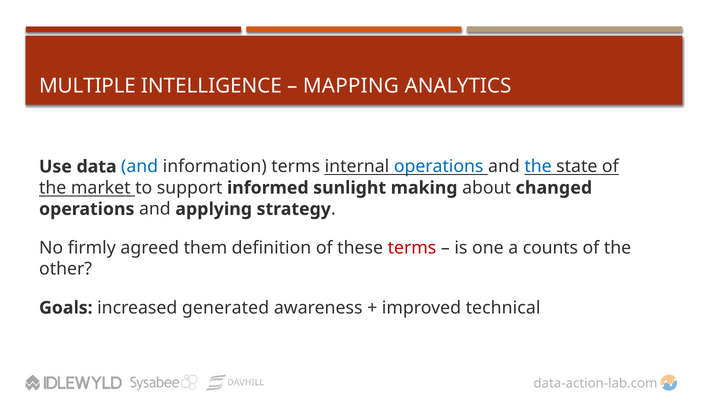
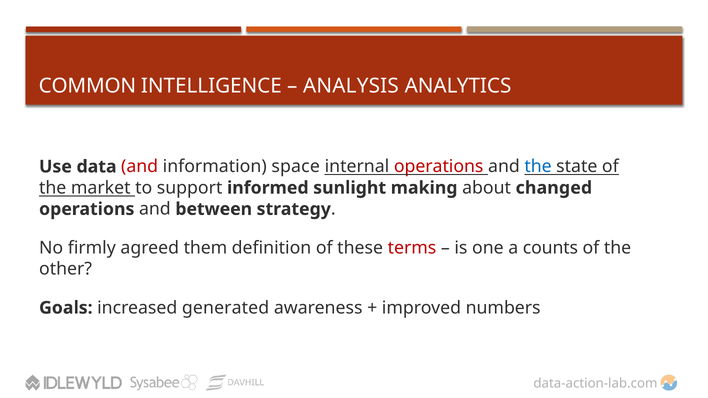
MULTIPLE: MULTIPLE -> COMMON
MAPPING: MAPPING -> ANALYSIS
and at (140, 167) colour: blue -> red
information terms: terms -> space
operations at (439, 167) colour: blue -> red
applying: applying -> between
technical: technical -> numbers
